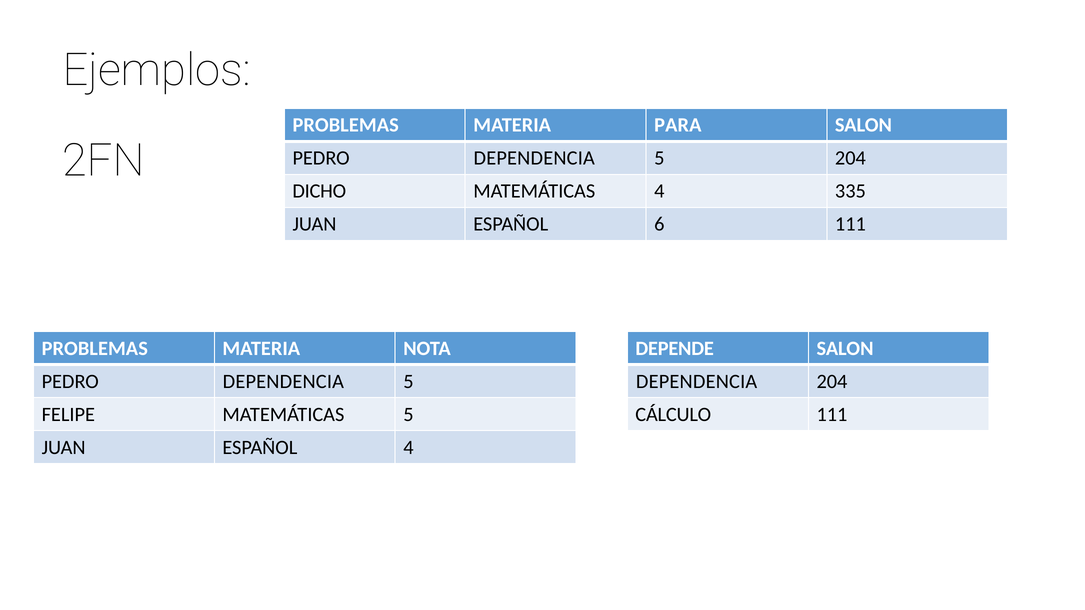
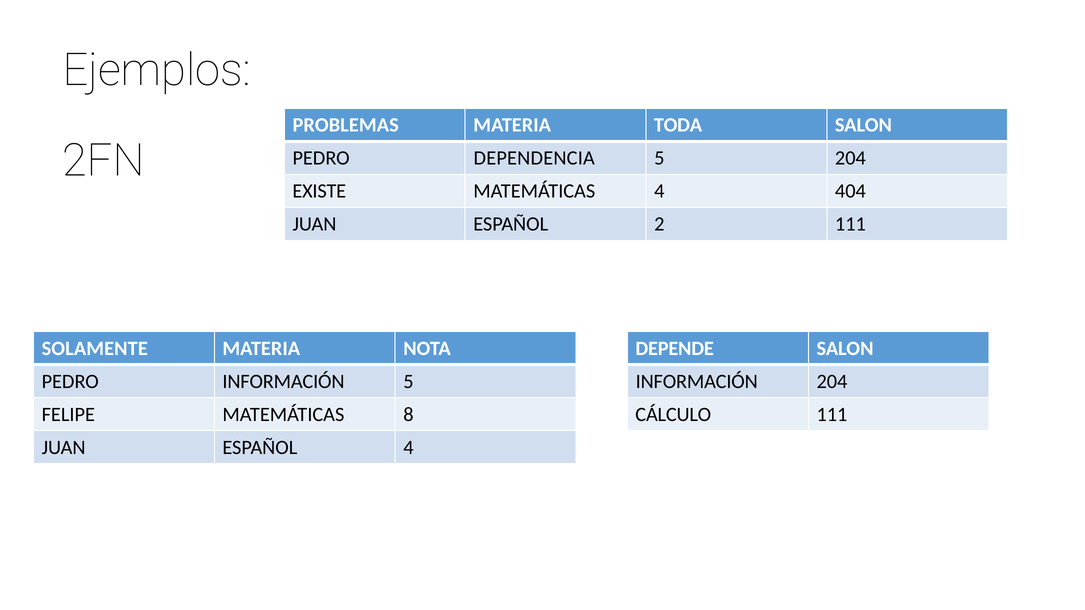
PARA: PARA -> TODA
DICHO: DICHO -> EXISTE
335: 335 -> 404
6: 6 -> 2
PROBLEMAS at (95, 349): PROBLEMAS -> SOLAMENTE
DEPENDENCIA at (283, 382): DEPENDENCIA -> INFORMACIÓN
DEPENDENCIA at (697, 382): DEPENDENCIA -> INFORMACIÓN
MATEMÁTICAS 5: 5 -> 8
